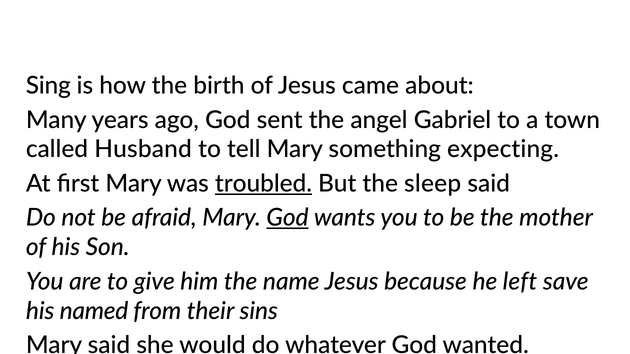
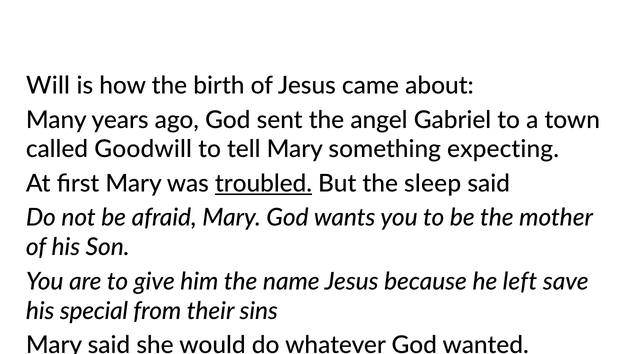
Sing: Sing -> Will
Husband: Husband -> Goodwill
God at (287, 218) underline: present -> none
named: named -> special
